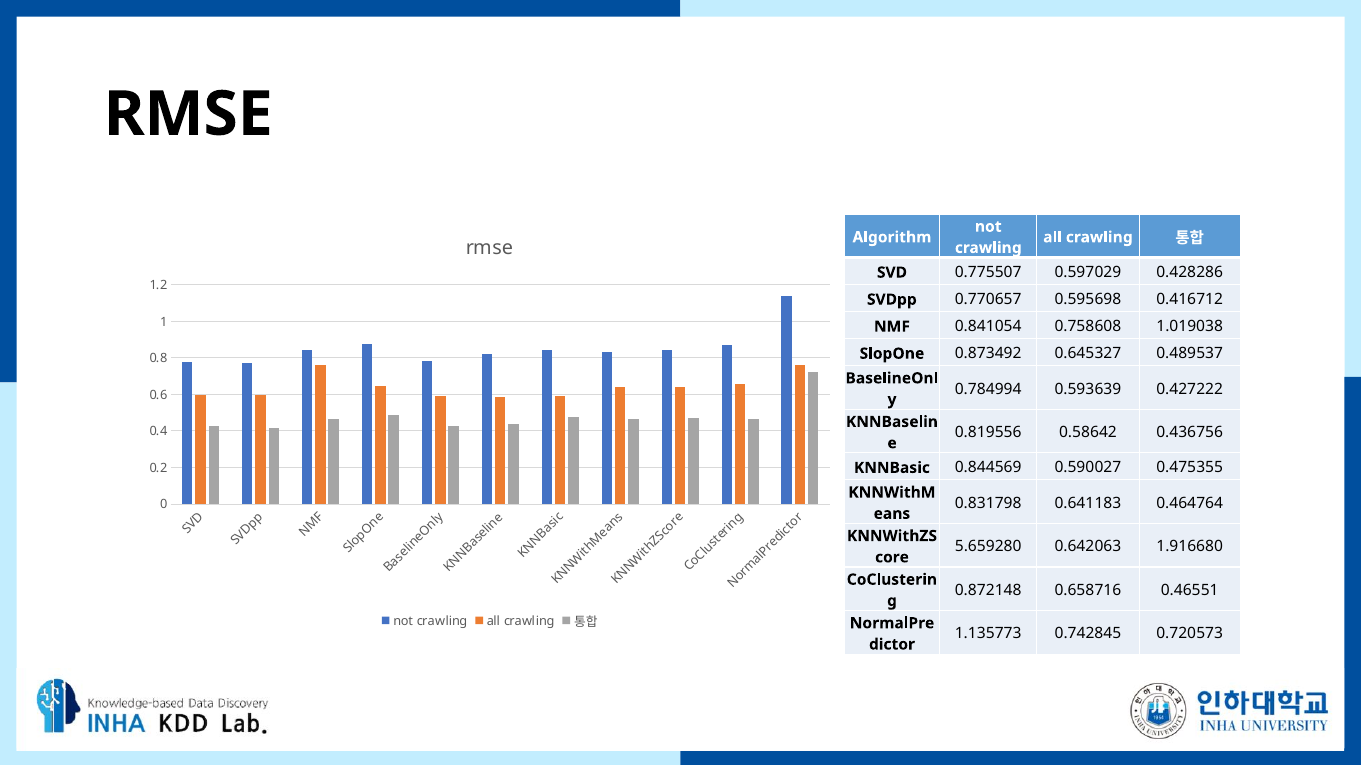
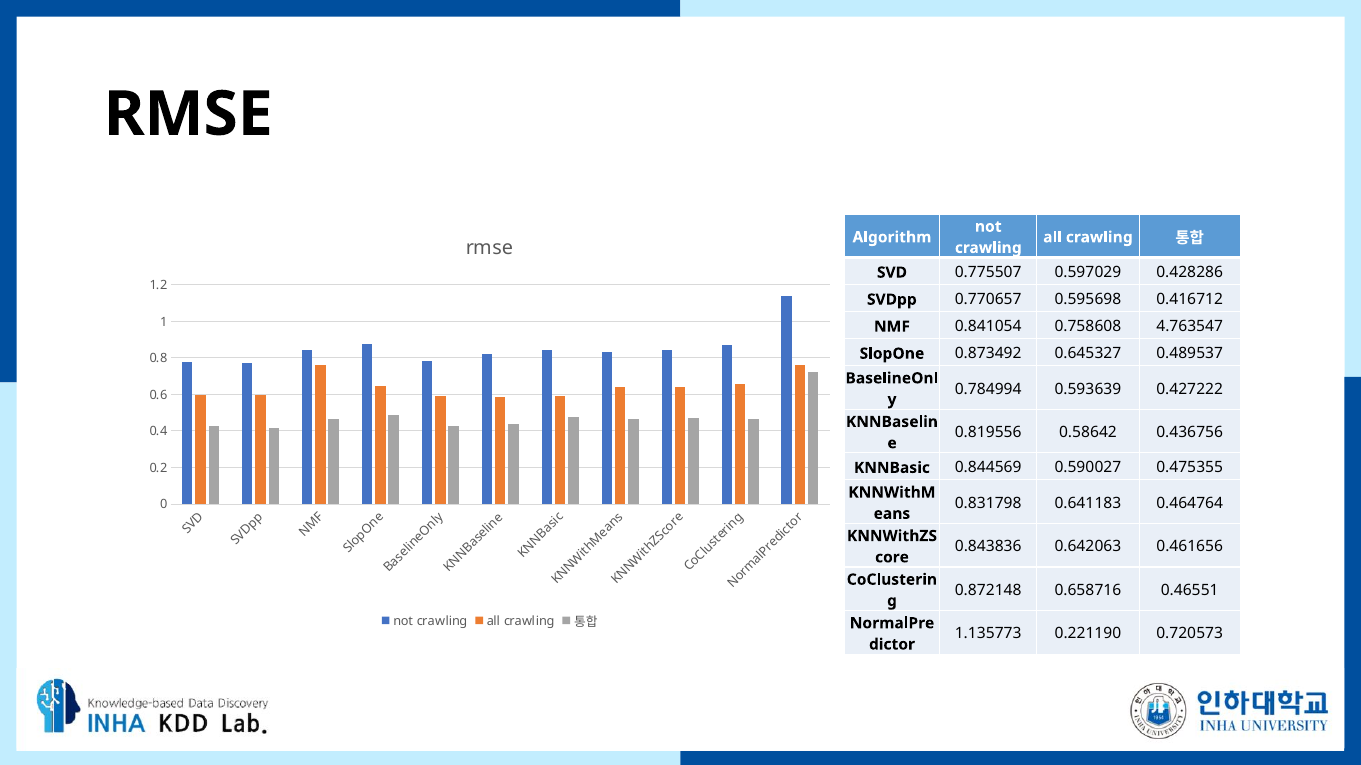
1.019038: 1.019038 -> 4.763547
5.659280: 5.659280 -> 0.843836
1.916680: 1.916680 -> 0.461656
0.742845: 0.742845 -> 0.221190
